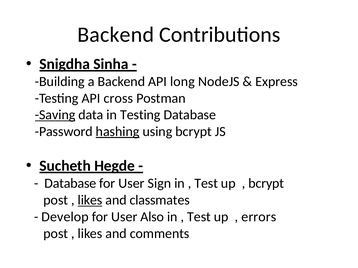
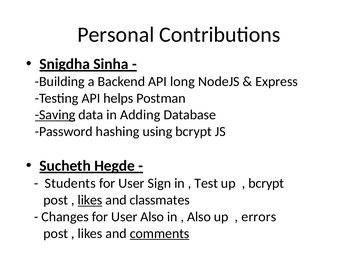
Backend at (116, 35): Backend -> Personal
cross: cross -> helps
in Testing: Testing -> Adding
hashing underline: present -> none
Database at (70, 184): Database -> Students
Develop: Develop -> Changes
Test at (199, 217): Test -> Also
comments underline: none -> present
